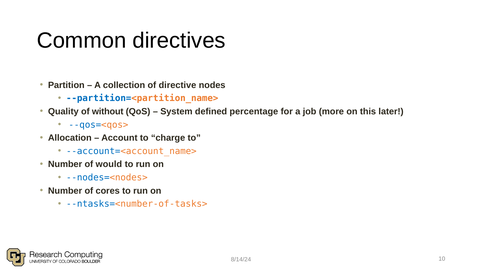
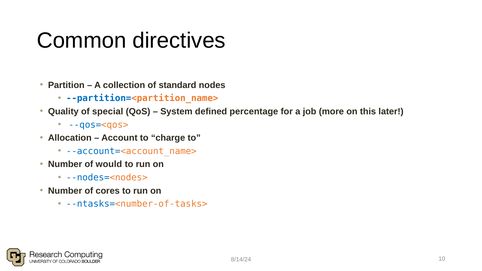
directive: directive -> standard
without: without -> special
